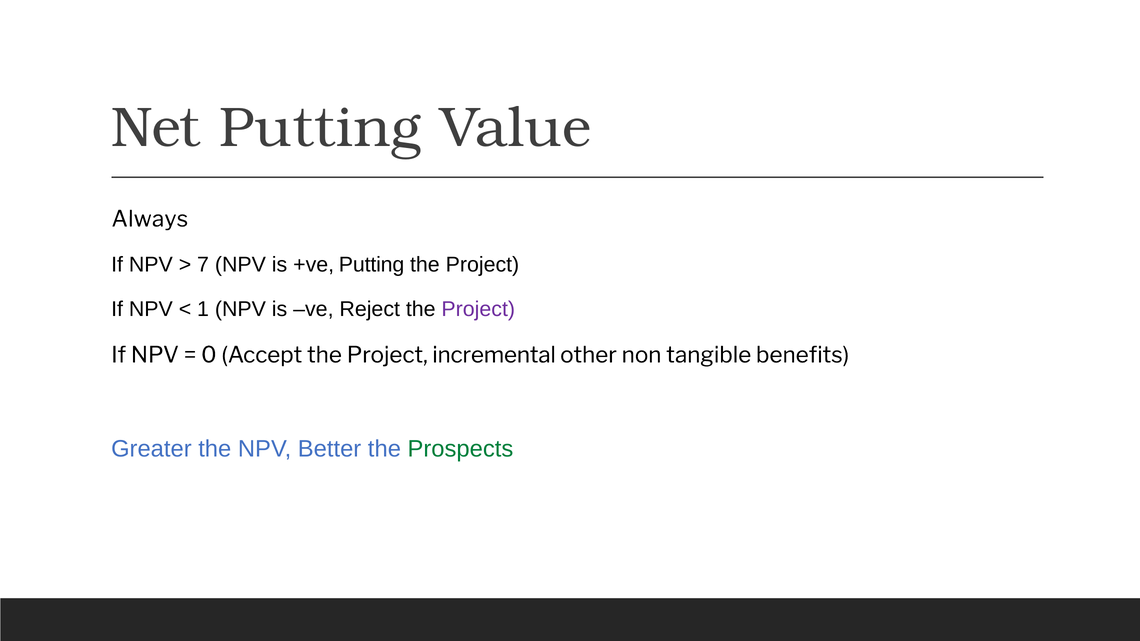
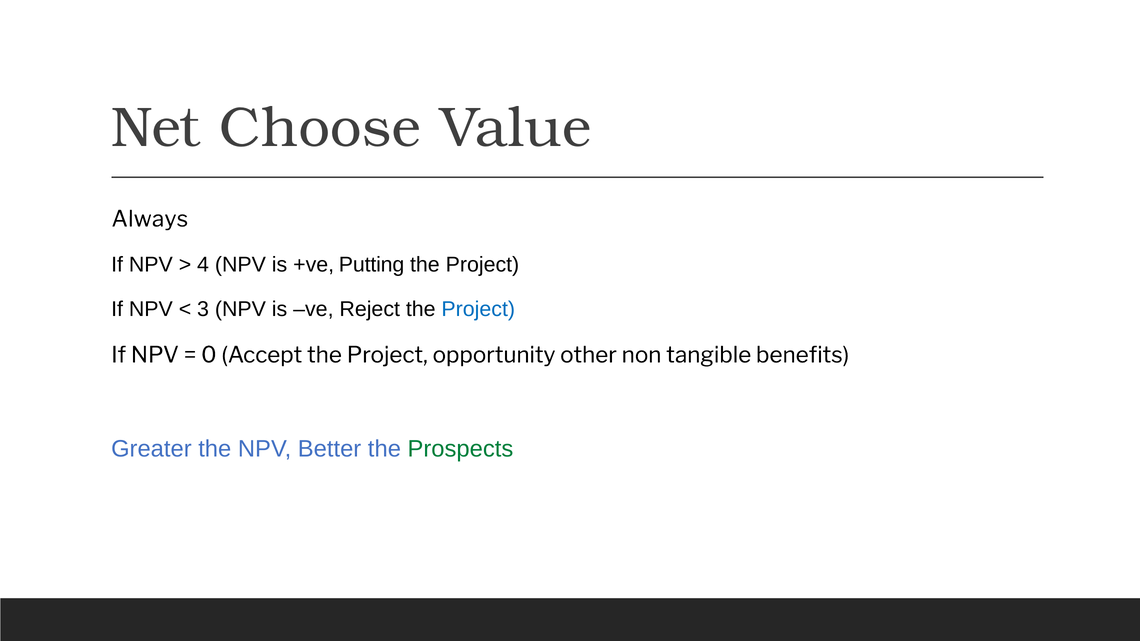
Net Putting: Putting -> Choose
7: 7 -> 4
1: 1 -> 3
Project at (478, 309) colour: purple -> blue
incremental: incremental -> opportunity
